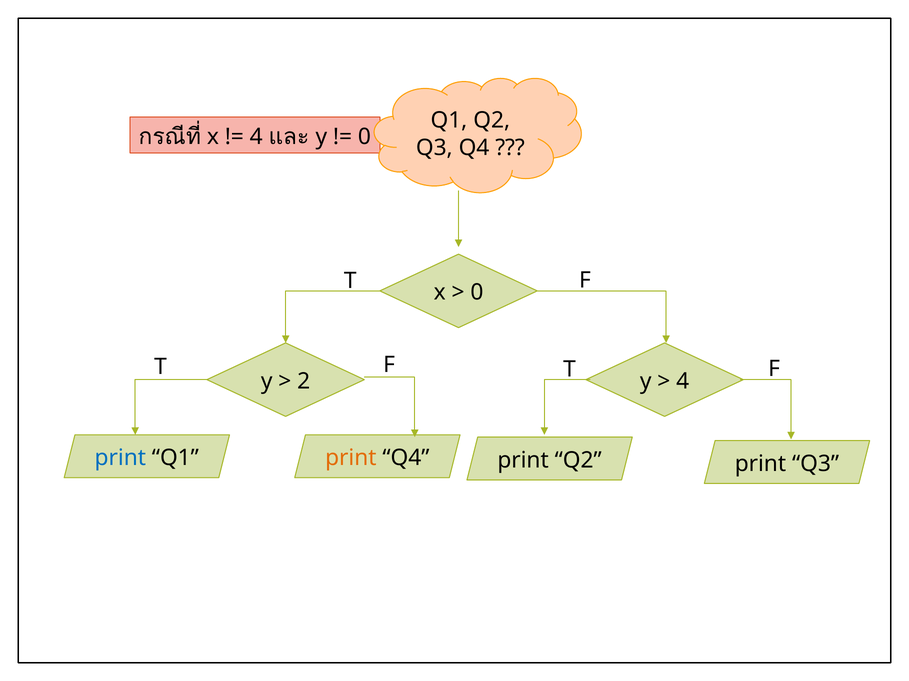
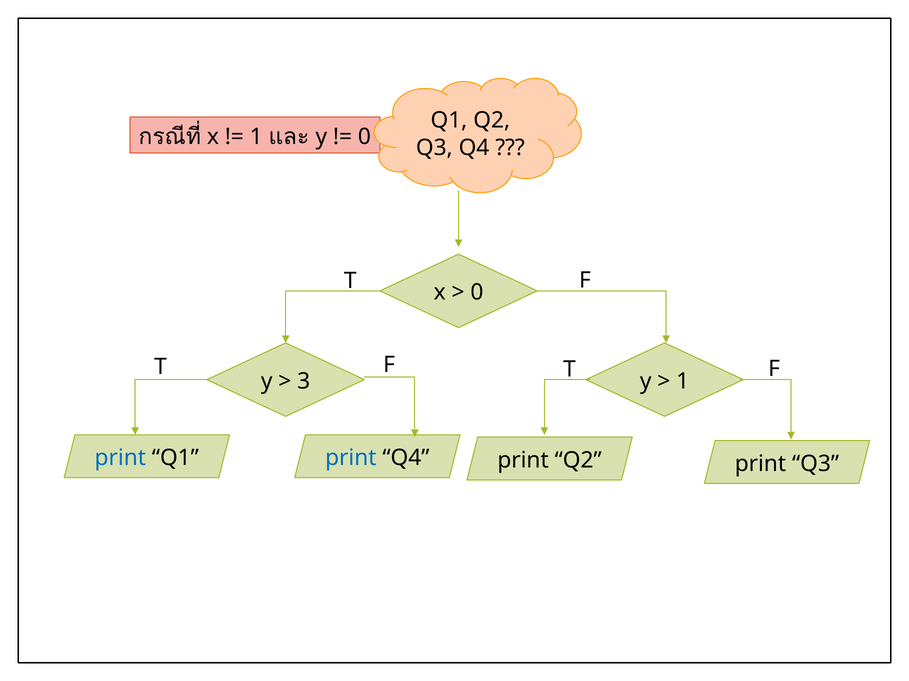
4 at (256, 137): 4 -> 1
2: 2 -> 3
4 at (683, 382): 4 -> 1
print at (351, 458) colour: orange -> blue
